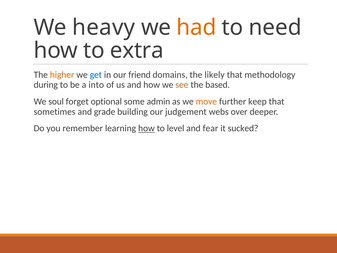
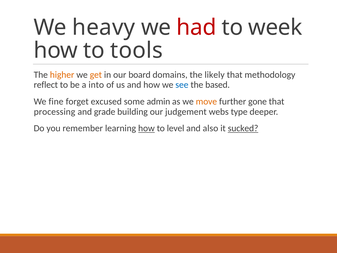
had colour: orange -> red
need: need -> week
extra: extra -> tools
get colour: blue -> orange
friend: friend -> board
during: during -> reflect
see colour: orange -> blue
soul: soul -> fine
optional: optional -> excused
keep: keep -> gone
sometimes: sometimes -> processing
over: over -> type
fear: fear -> also
sucked underline: none -> present
